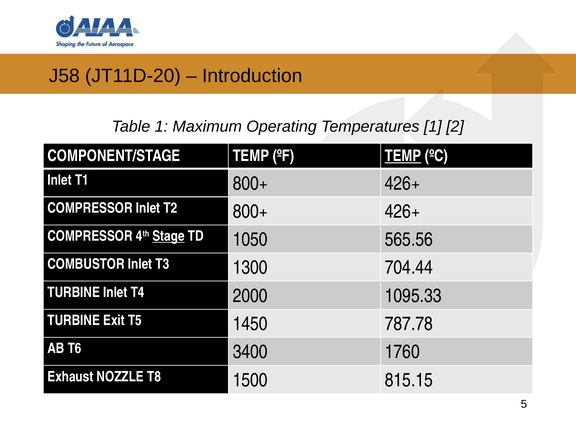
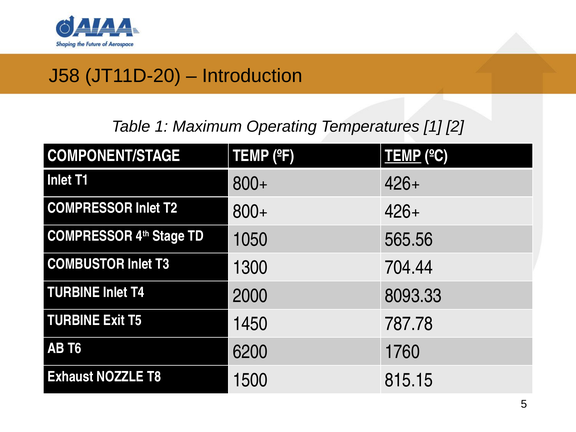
Stage underline: present -> none
1095.33: 1095.33 -> 8093.33
3400: 3400 -> 6200
